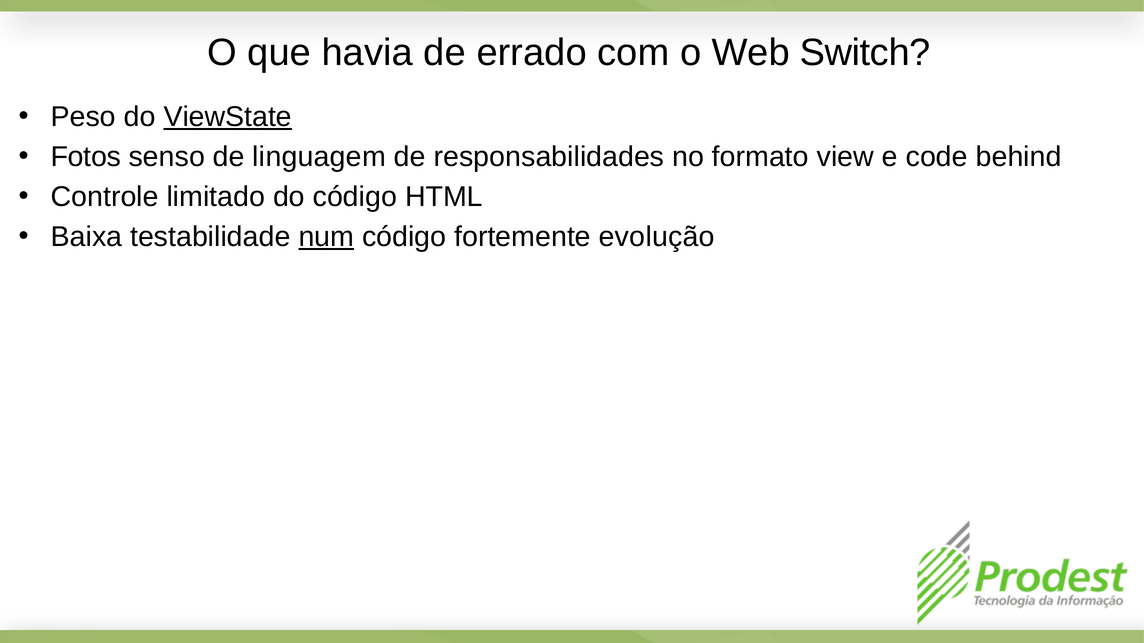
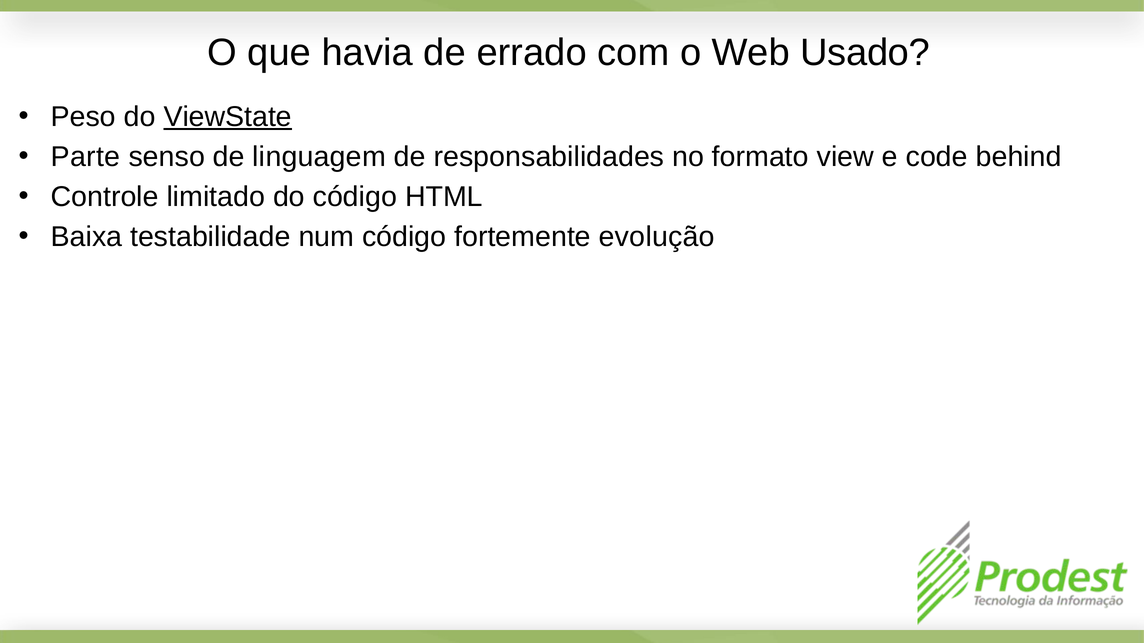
Switch: Switch -> Usado
Fotos: Fotos -> Parte
num underline: present -> none
